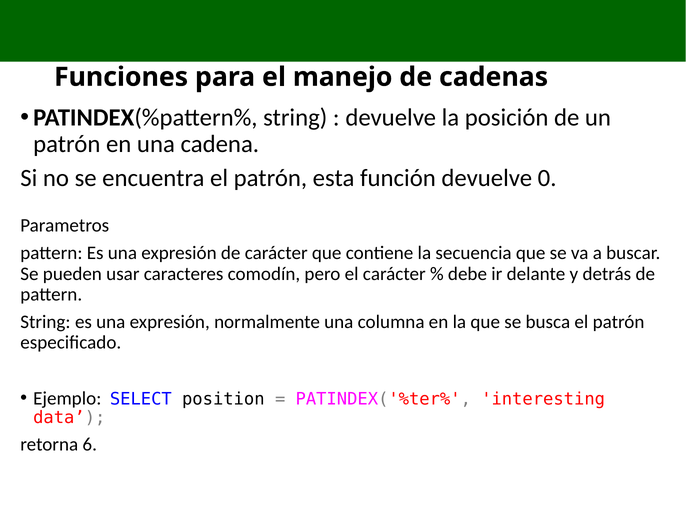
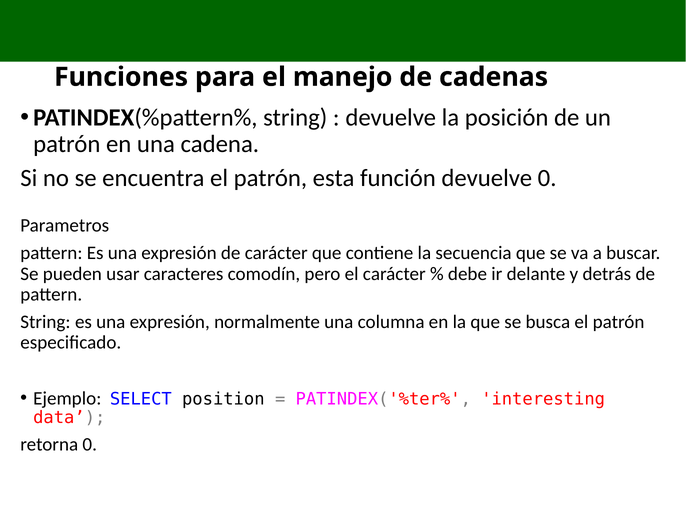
retorna 6: 6 -> 0
